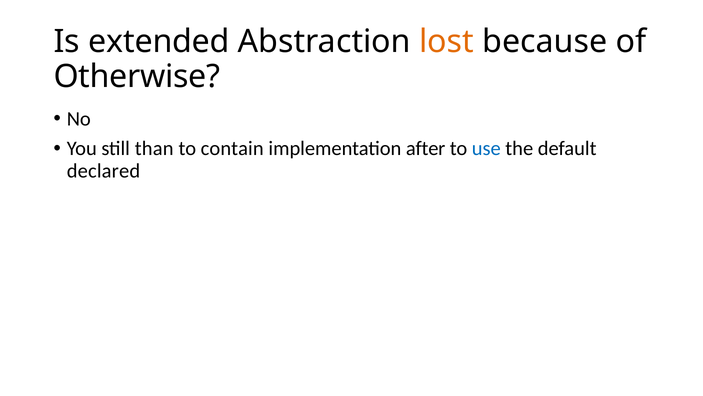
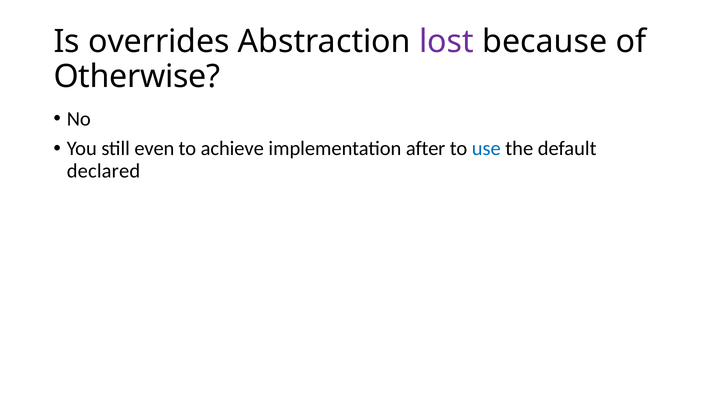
extended: extended -> overrides
lost colour: orange -> purple
than: than -> even
contain: contain -> achieve
